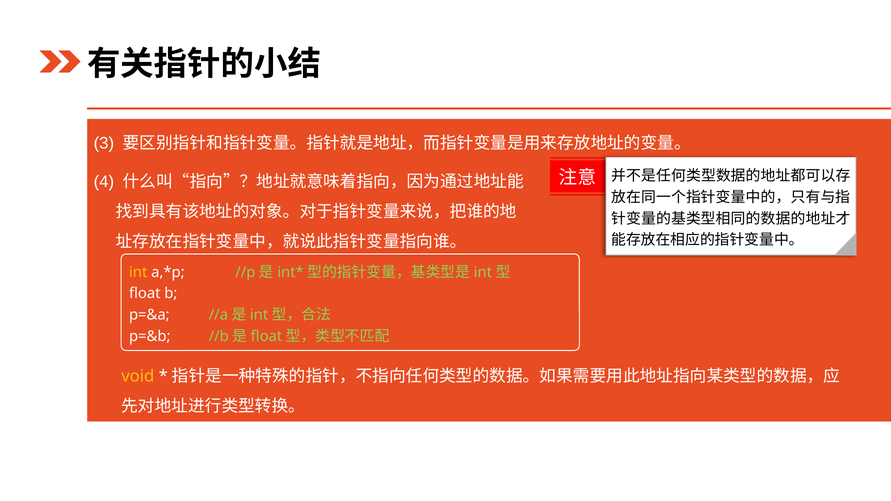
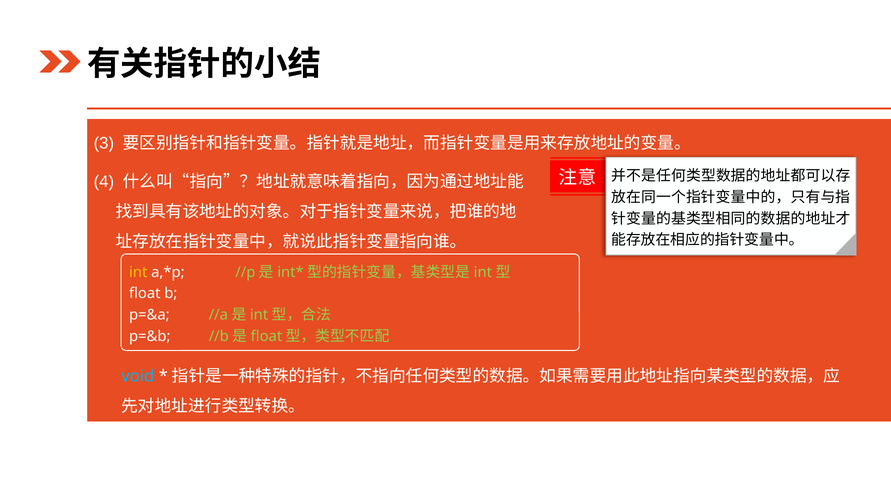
void colour: yellow -> light blue
